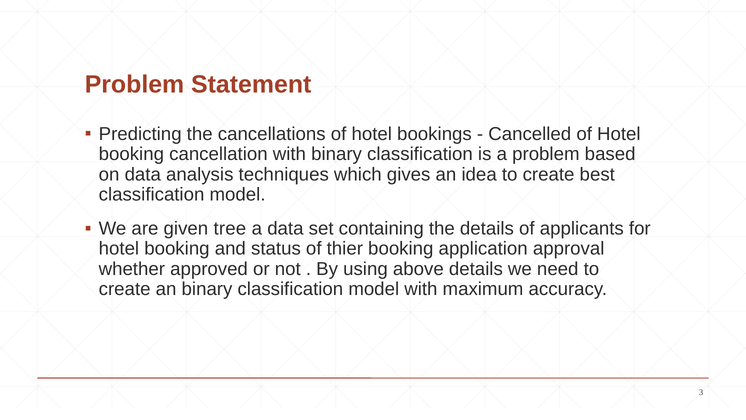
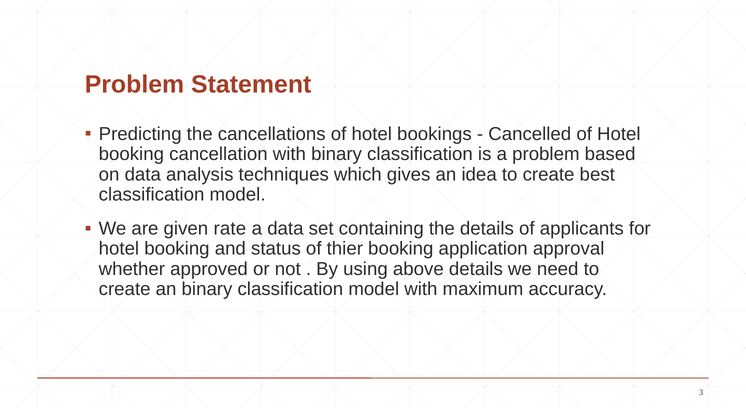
tree: tree -> rate
